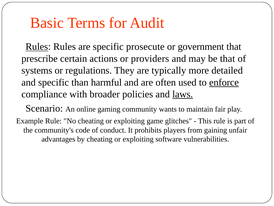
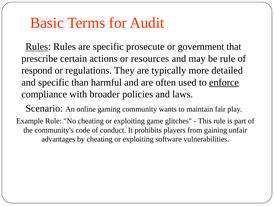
providers: providers -> resources
be that: that -> rule
systems: systems -> respond
laws underline: present -> none
